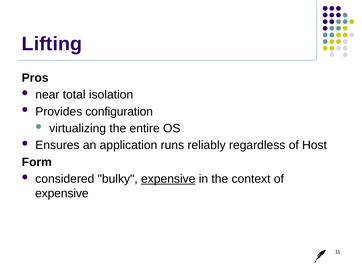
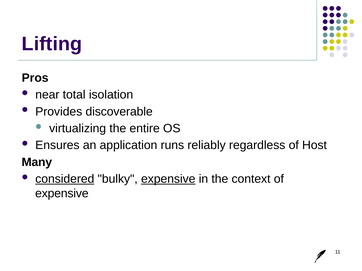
configuration: configuration -> discoverable
Form: Form -> Many
considered underline: none -> present
